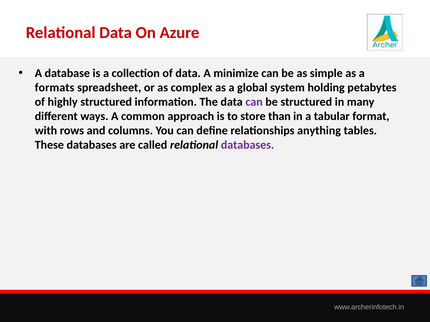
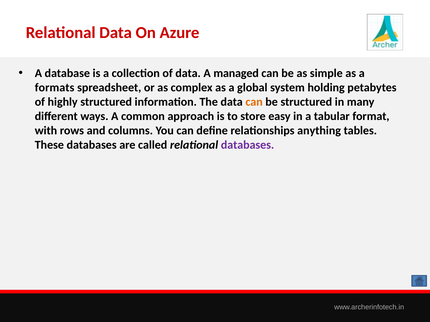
minimize: minimize -> managed
can at (254, 102) colour: purple -> orange
than: than -> easy
